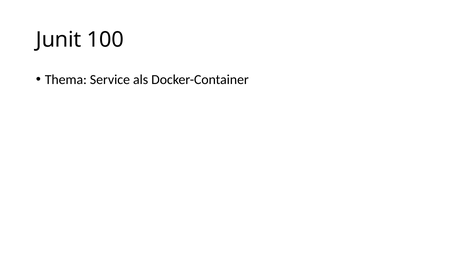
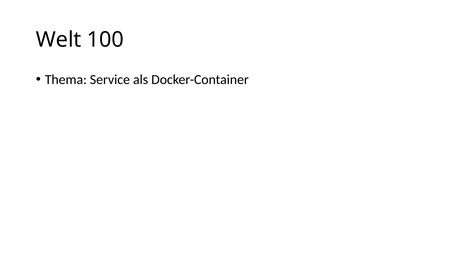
Junit: Junit -> Welt
